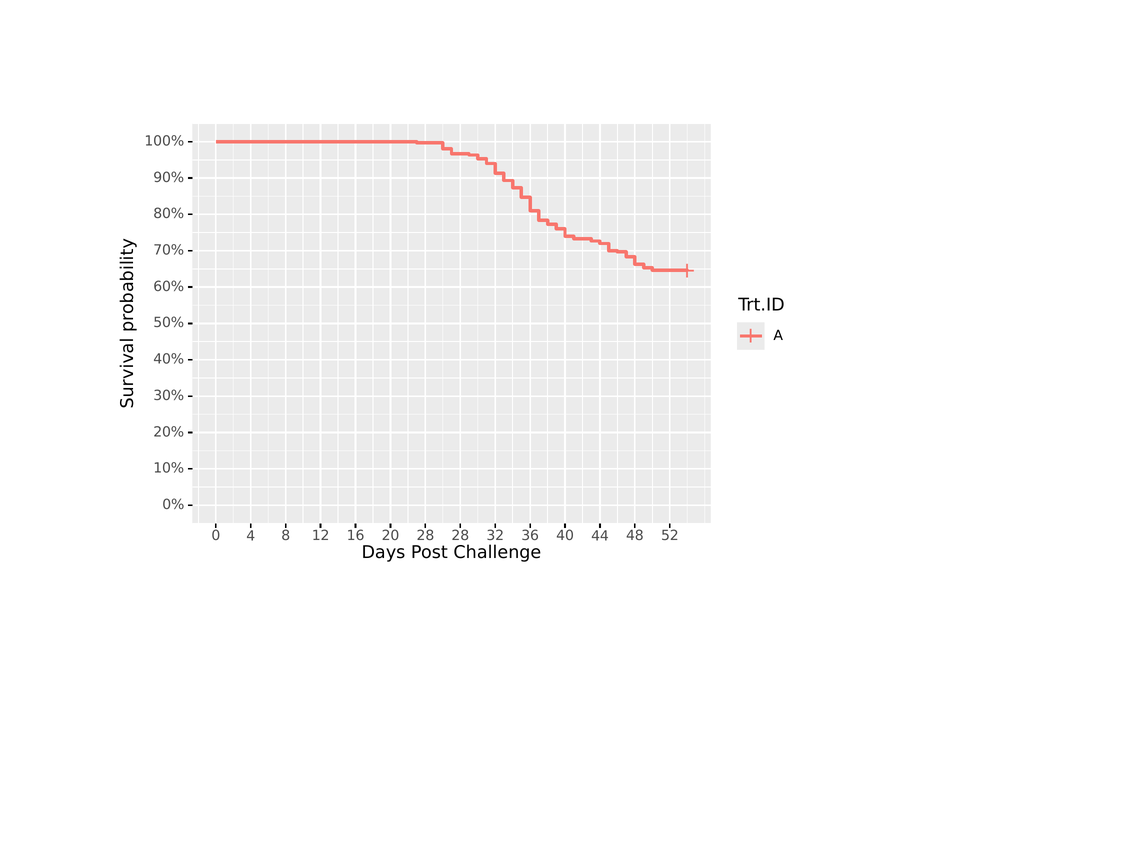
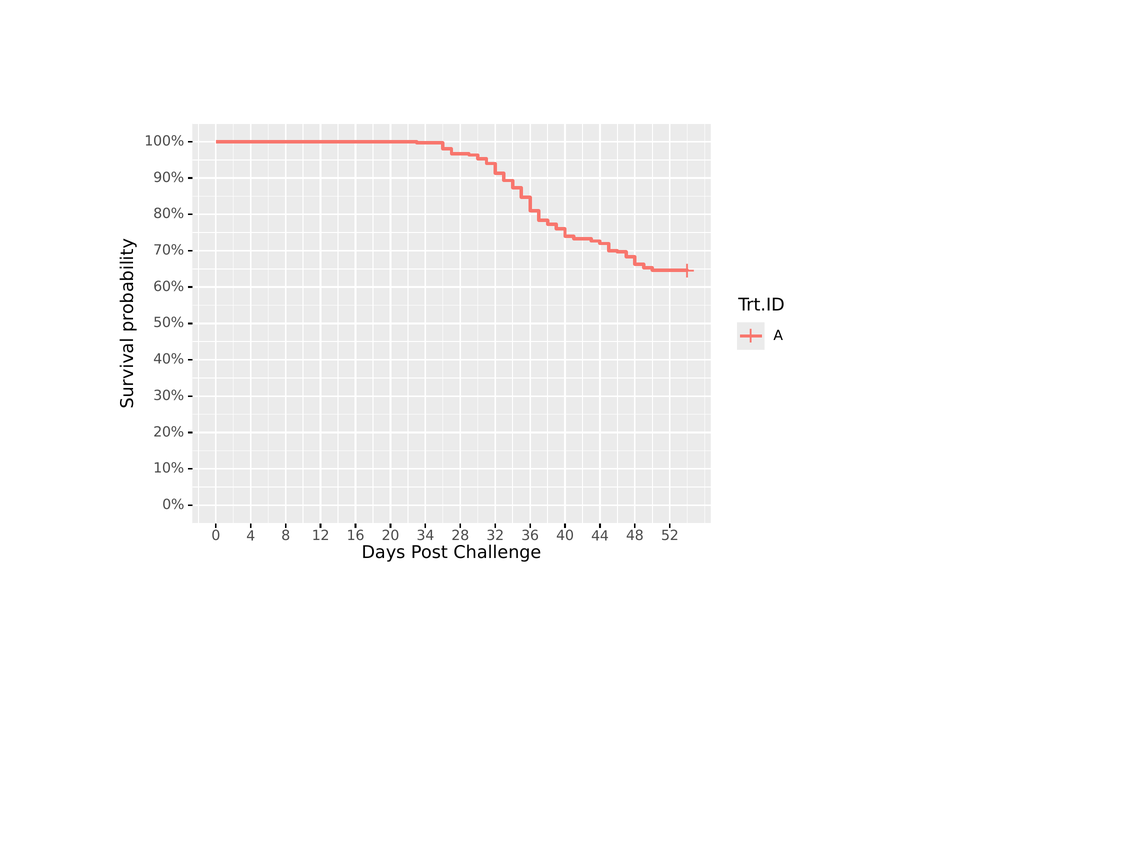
20 28: 28 -> 34
